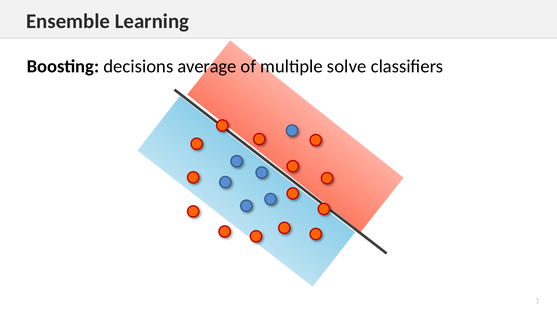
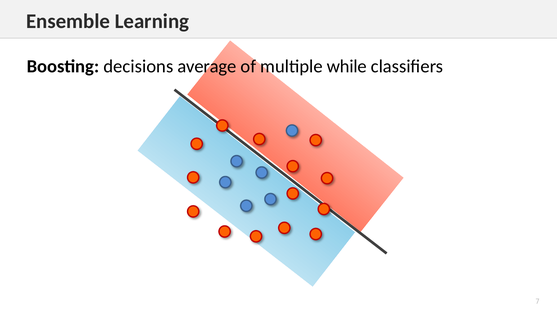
solve: solve -> while
